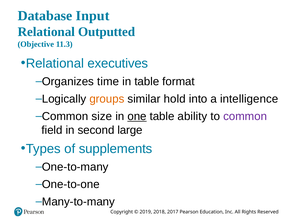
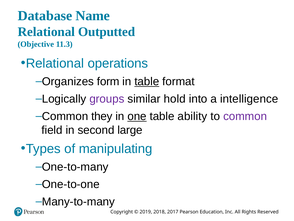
Input: Input -> Name
executives: executives -> operations
time: time -> form
table at (147, 81) underline: none -> present
groups colour: orange -> purple
size: size -> they
supplements: supplements -> manipulating
